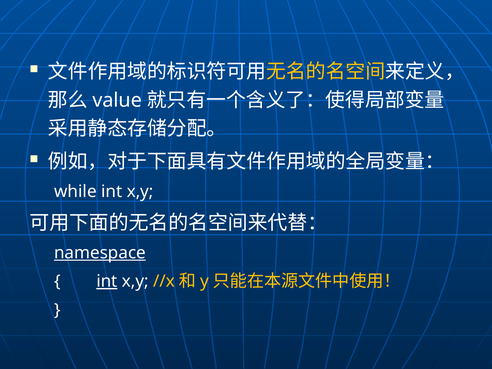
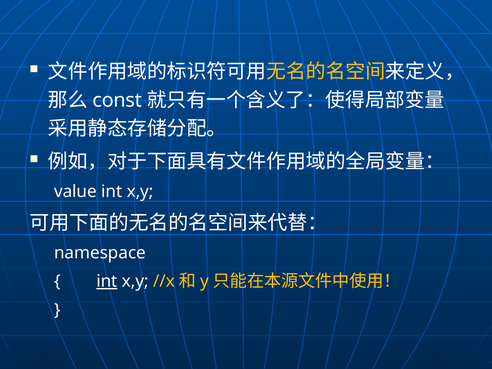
value: value -> const
while: while -> value
namespace underline: present -> none
